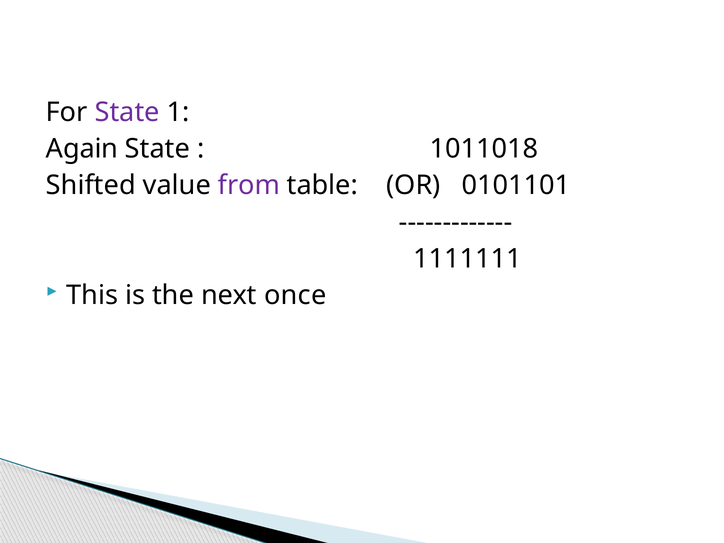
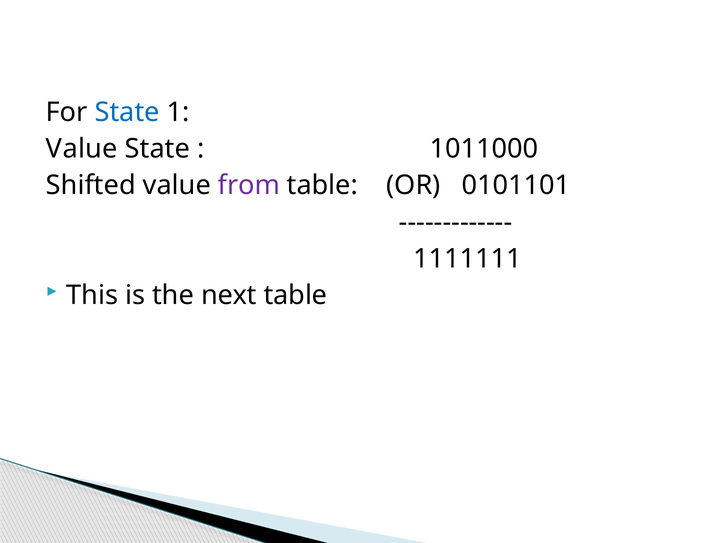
State at (127, 112) colour: purple -> blue
Again at (82, 149): Again -> Value
1011018: 1011018 -> 1011000
next once: once -> table
